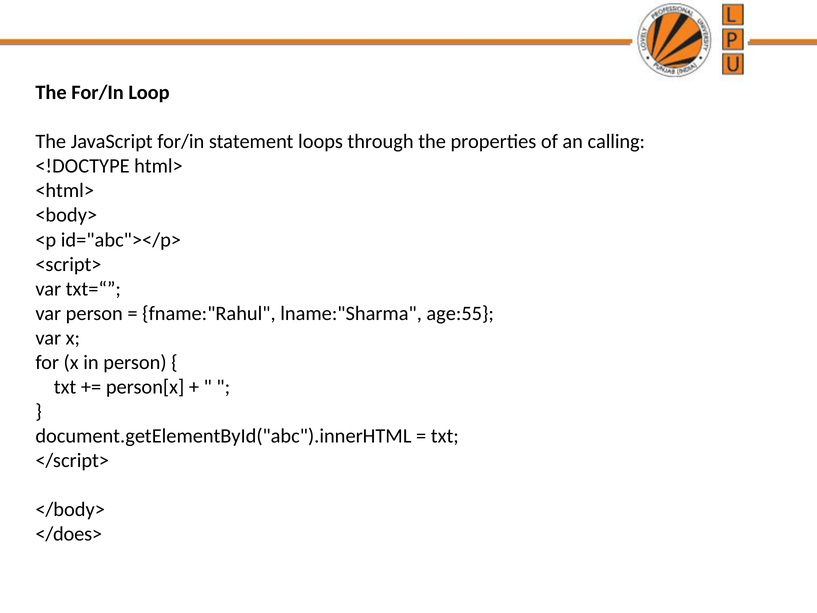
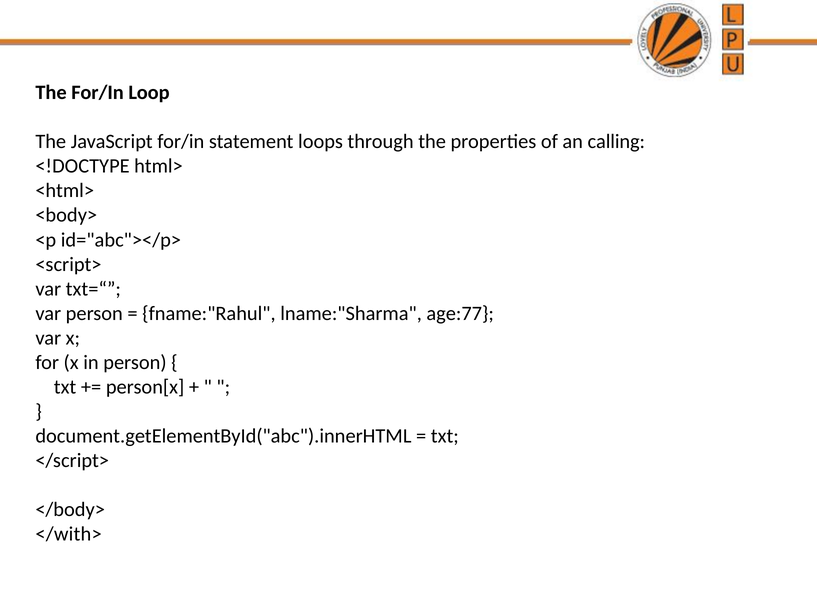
age:55: age:55 -> age:77
</does>: </does> -> </with>
